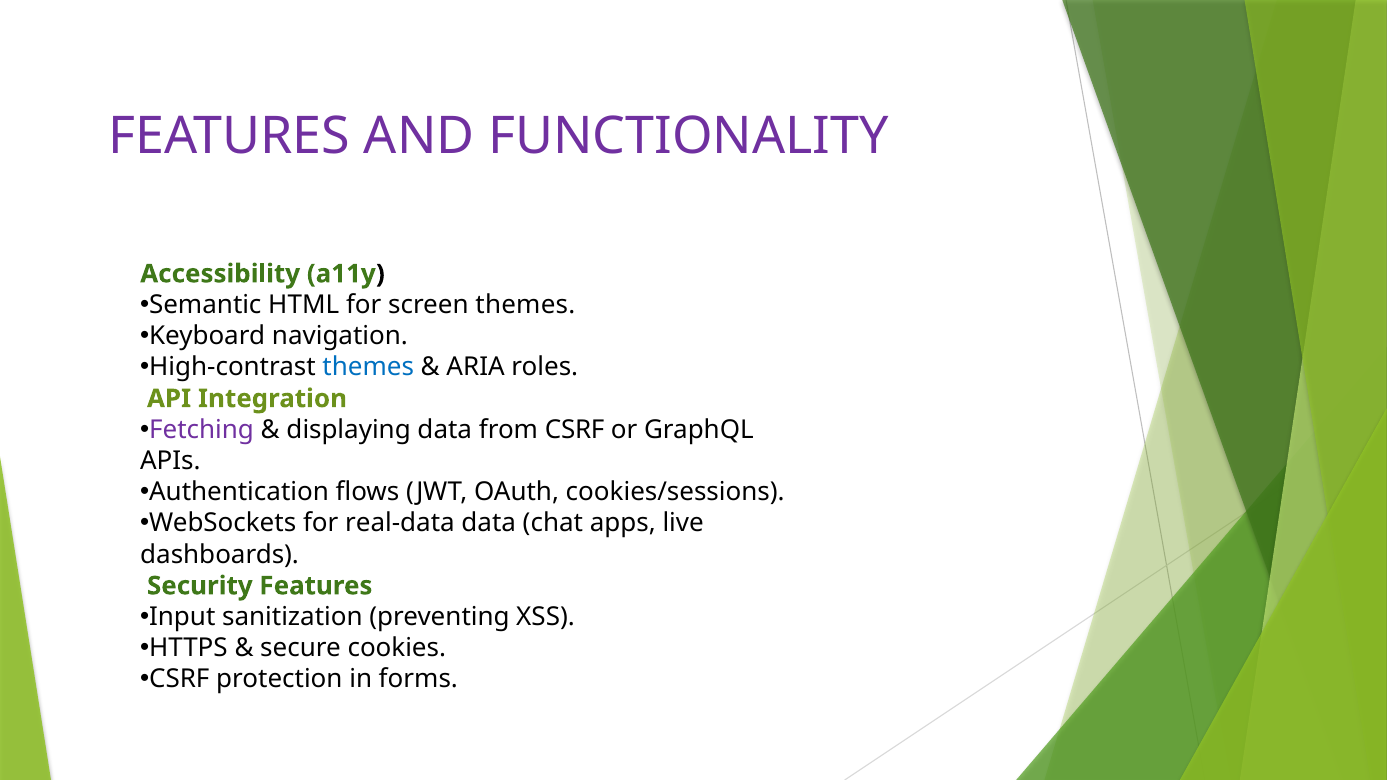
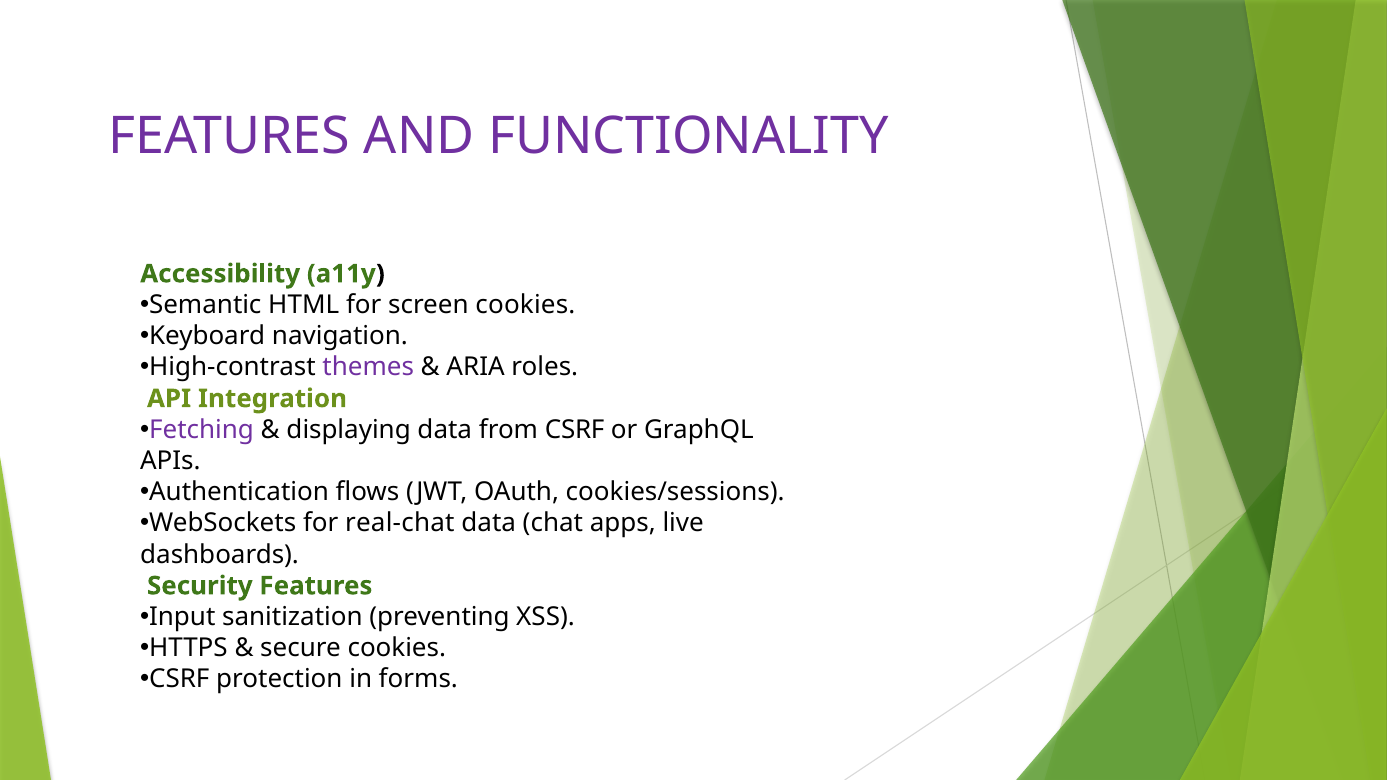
screen themes: themes -> cookies
themes at (368, 368) colour: blue -> purple
real-data: real-data -> real-chat
